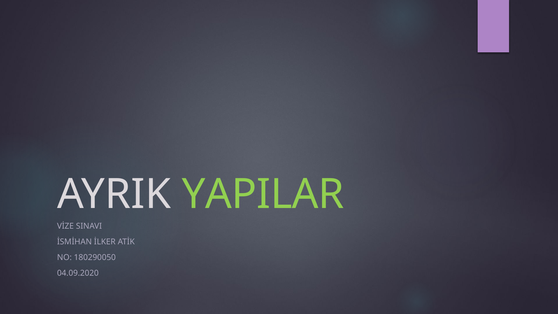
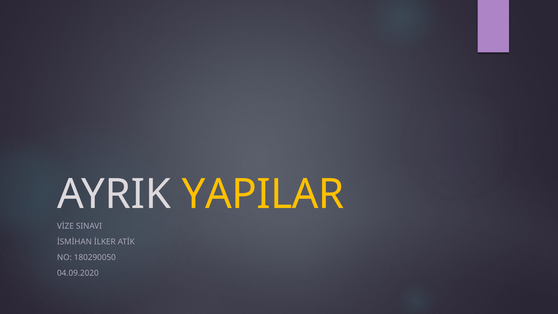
YAPILAR colour: light green -> yellow
